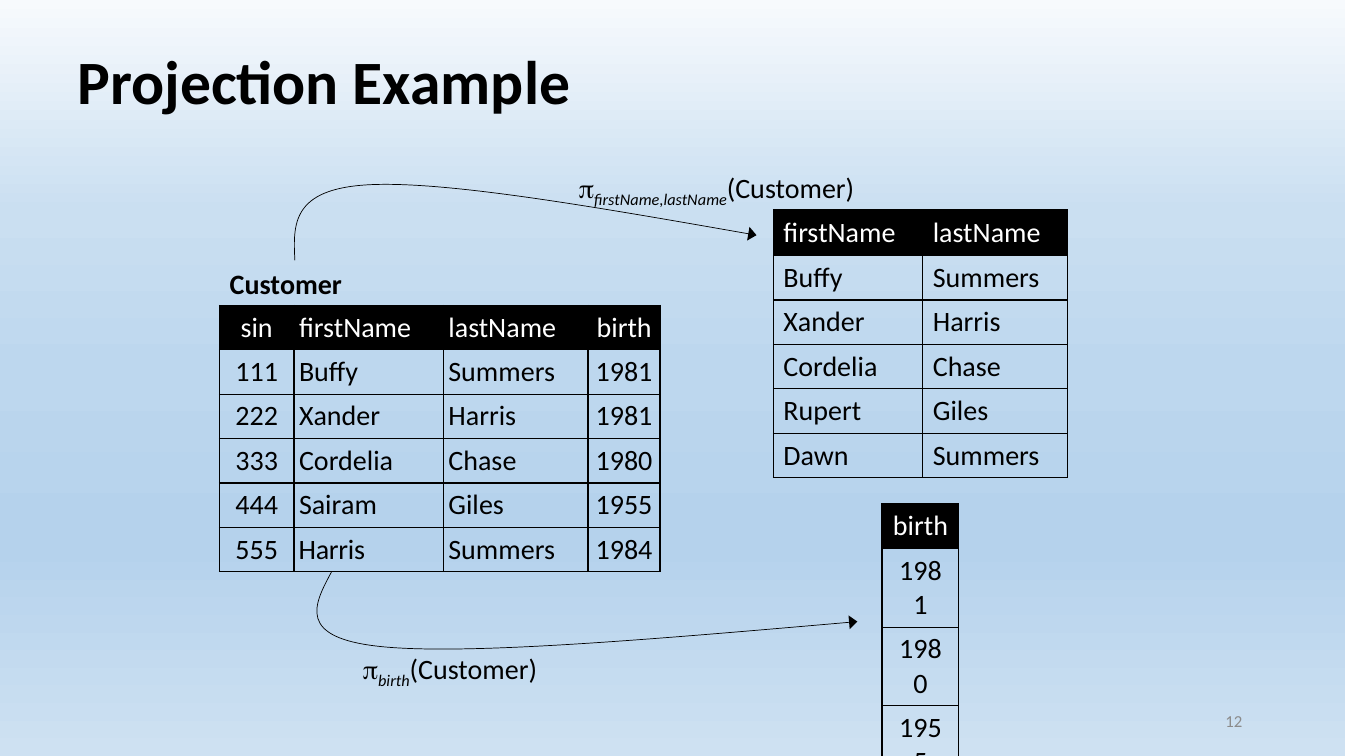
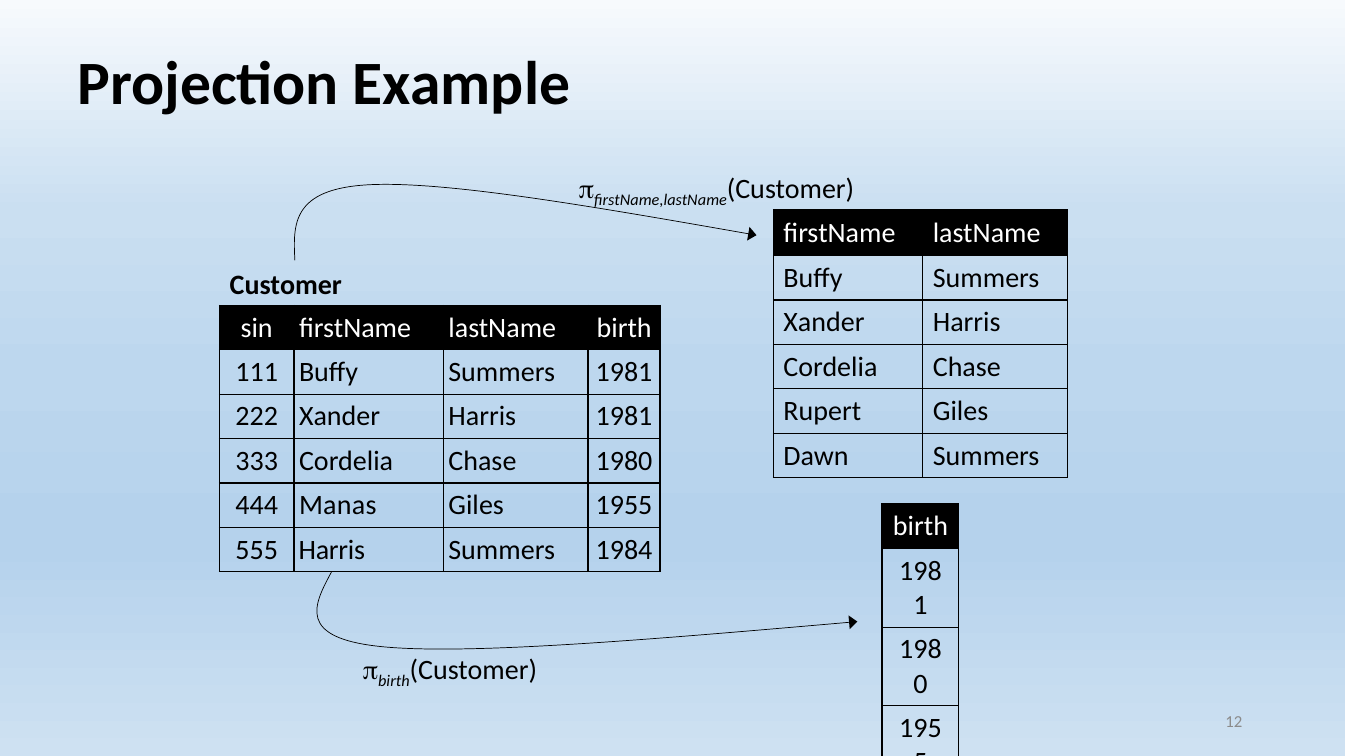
Sairam: Sairam -> Manas
